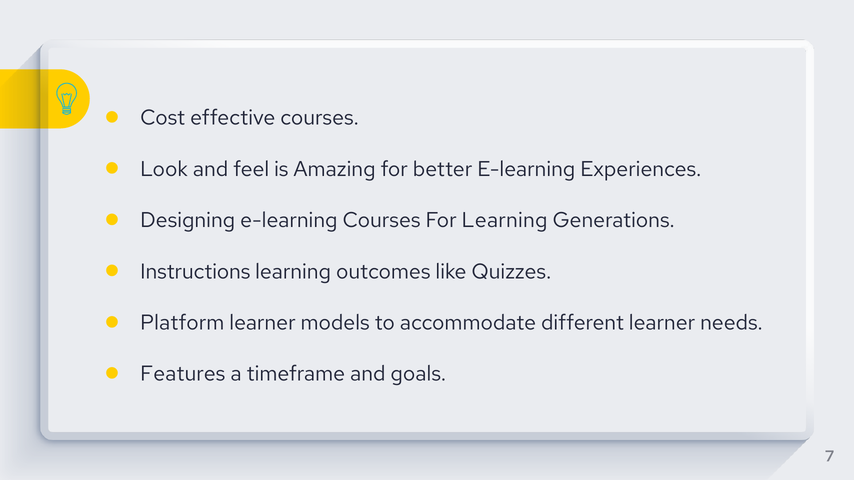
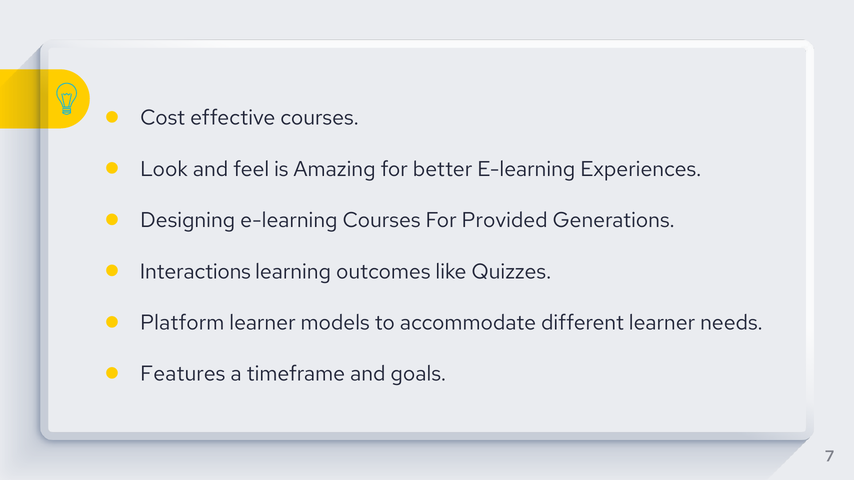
For Learning: Learning -> Provided
Instructions: Instructions -> Interactions
